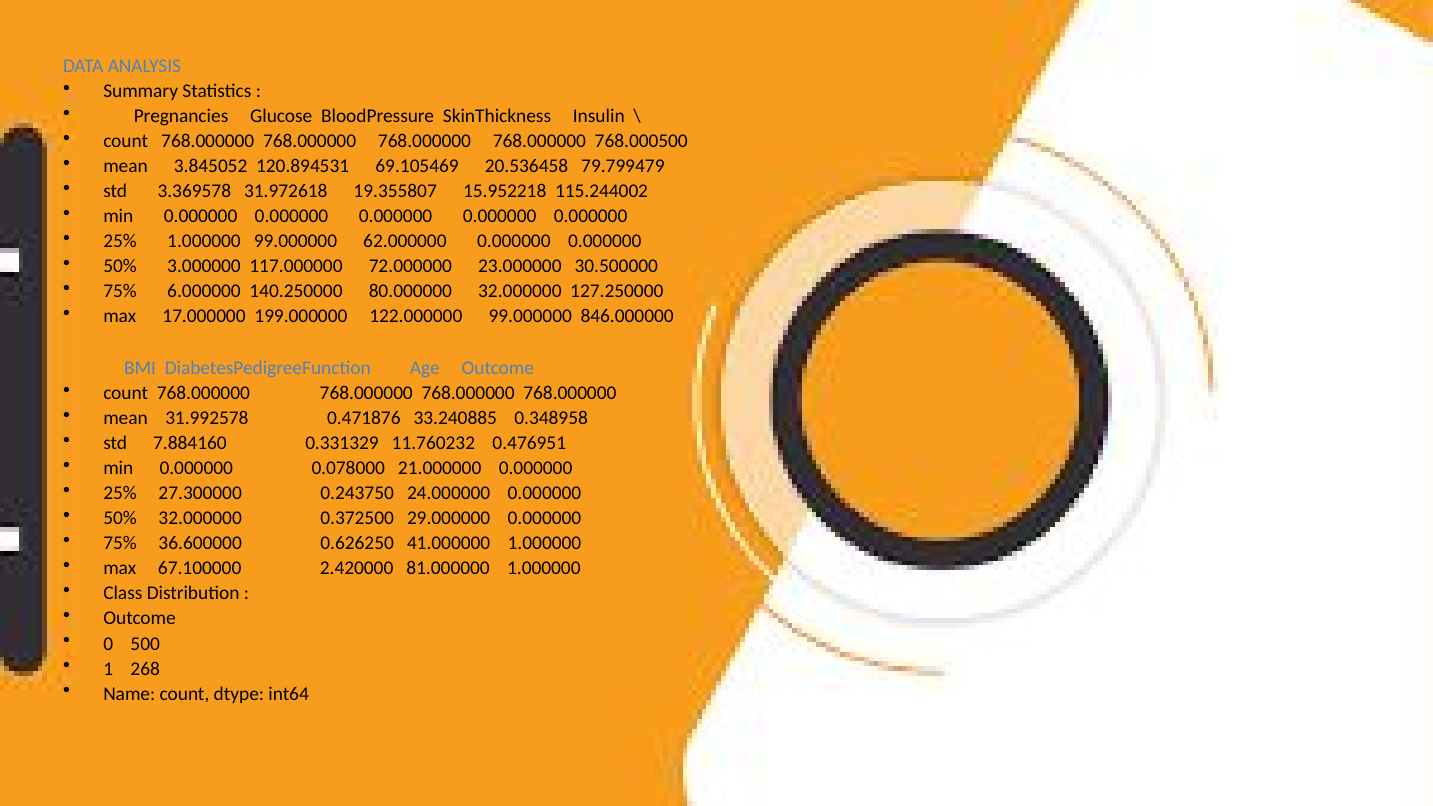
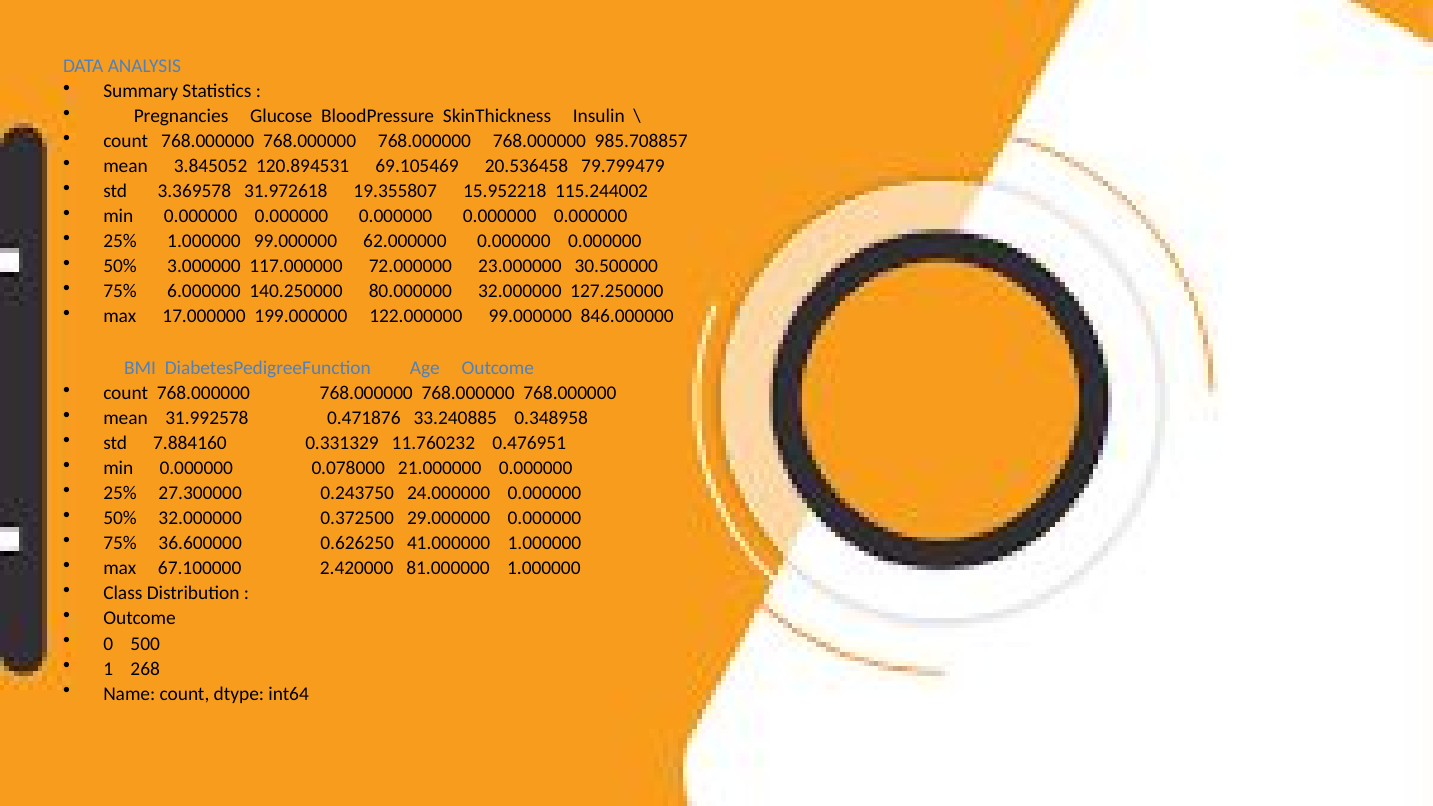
768.000500: 768.000500 -> 985.708857
